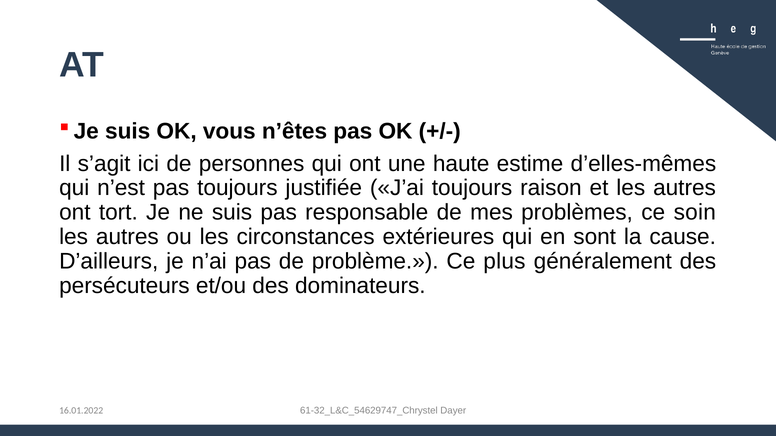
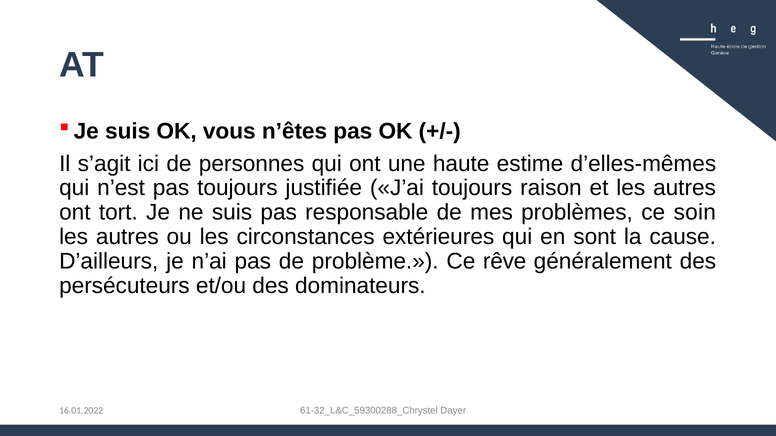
plus: plus -> rêve
61-32_L&C_54629747_Chrystel: 61-32_L&C_54629747_Chrystel -> 61-32_L&C_59300288_Chrystel
